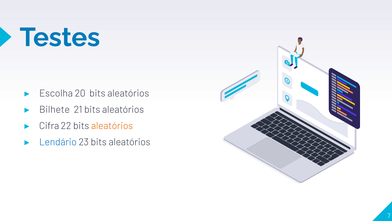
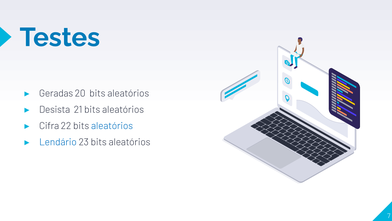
Escolha: Escolha -> Geradas
Bilhete: Bilhete -> Desista
aleatórios at (112, 126) colour: orange -> blue
